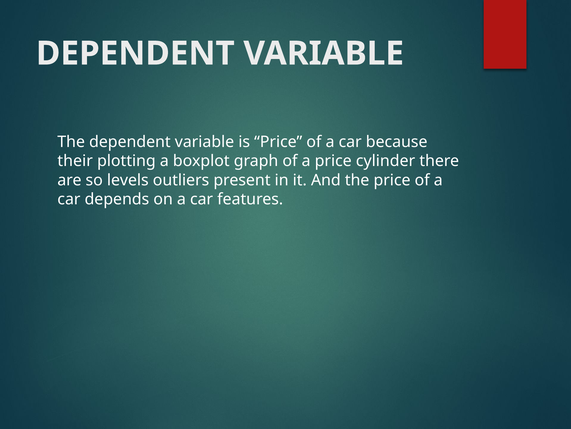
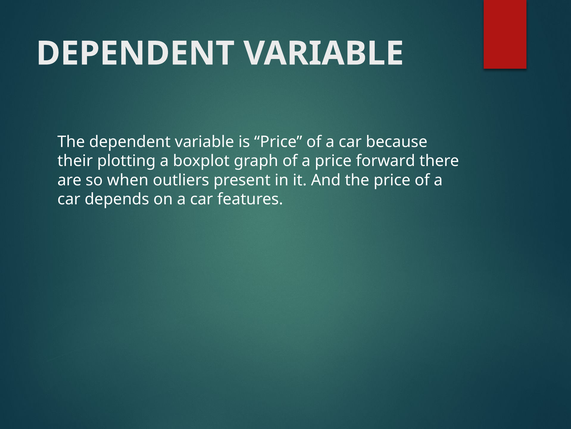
cylinder: cylinder -> forward
levels: levels -> when
